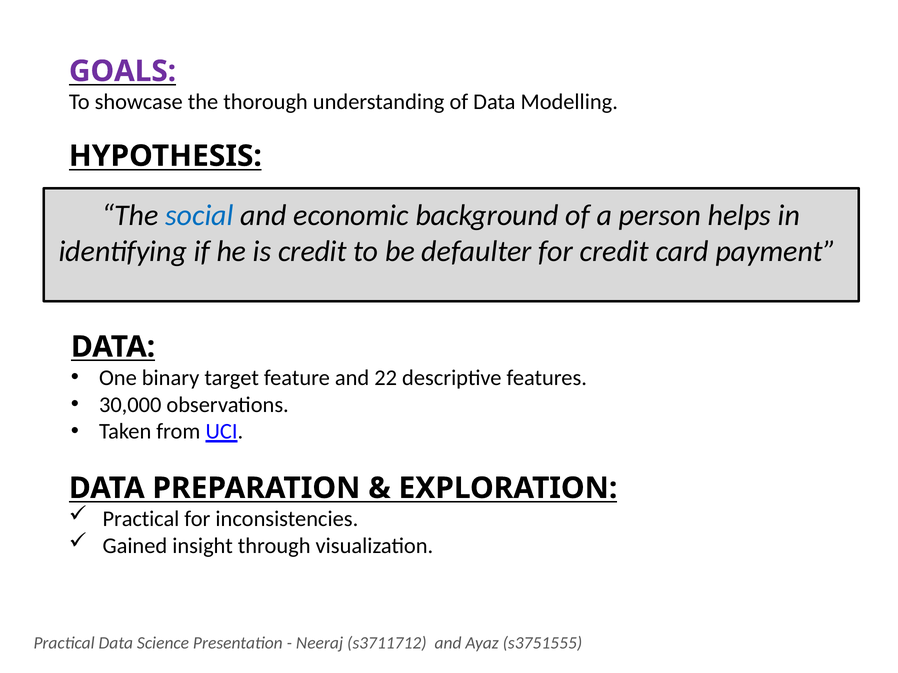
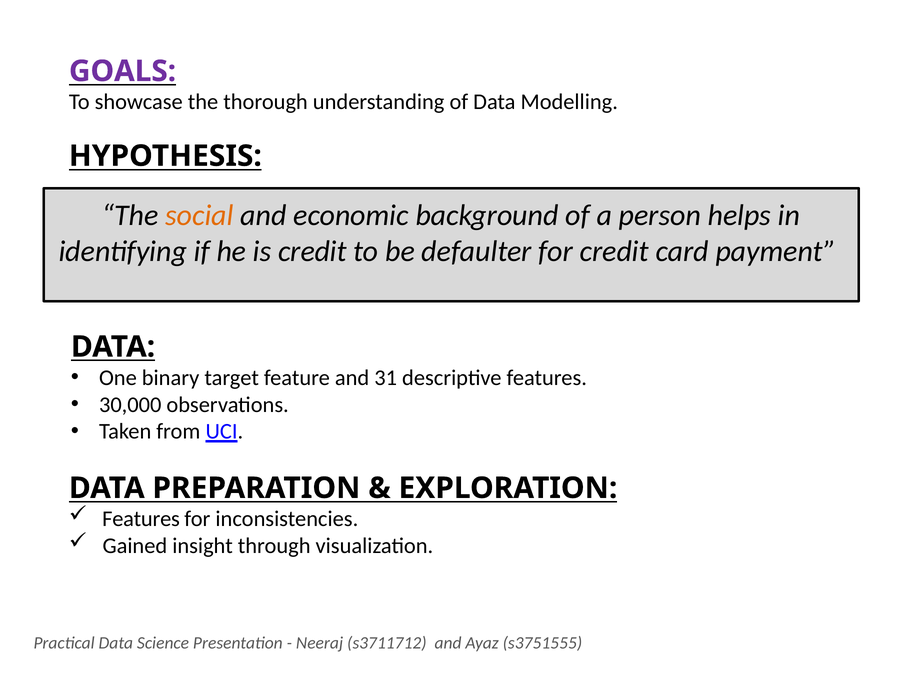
social colour: blue -> orange
22: 22 -> 31
Practical at (141, 519): Practical -> Features
